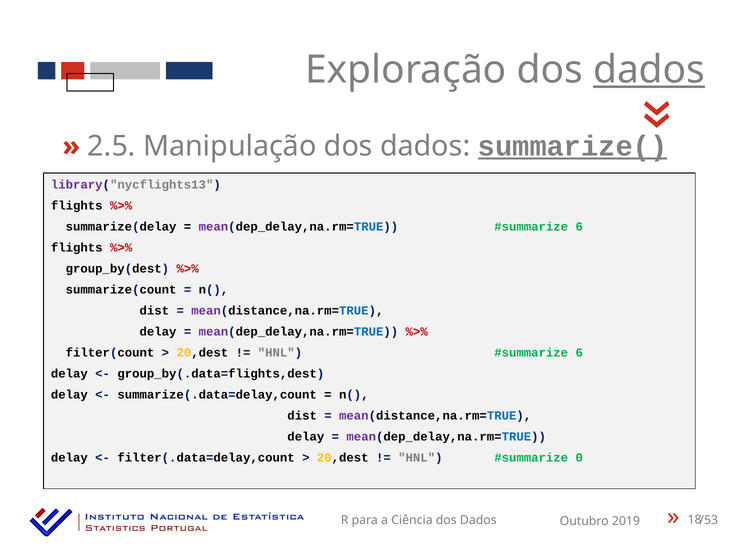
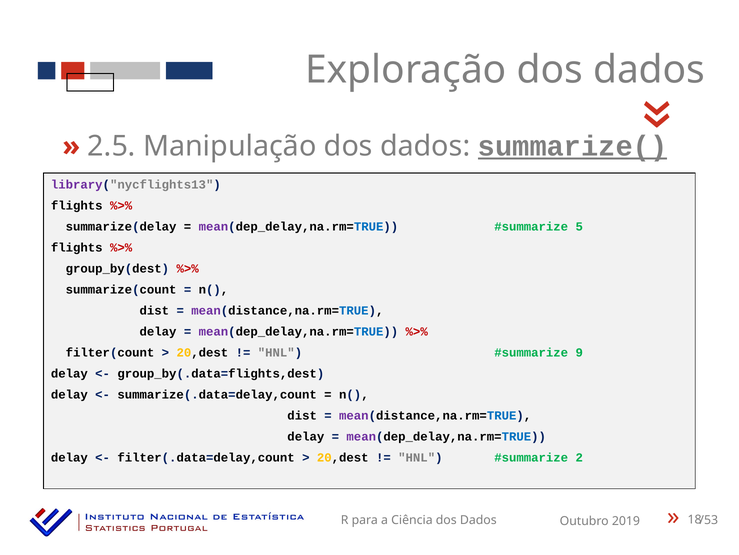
dados at (649, 70) underline: present -> none
6 at (579, 227): 6 -> 5
6 at (579, 352): 6 -> 9
0: 0 -> 2
